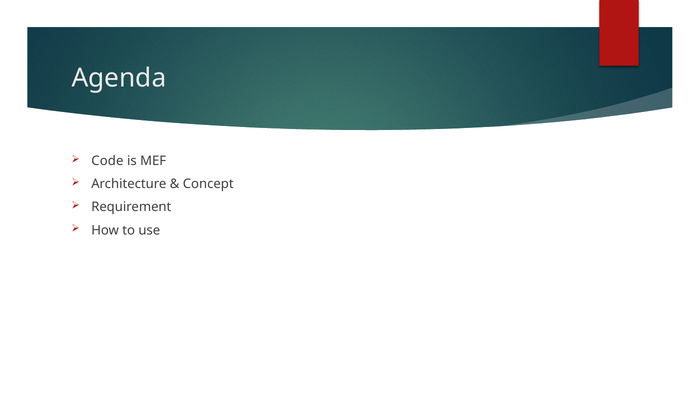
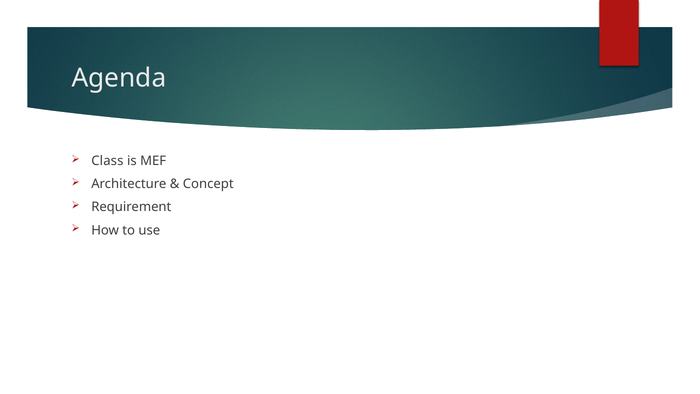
Code: Code -> Class
